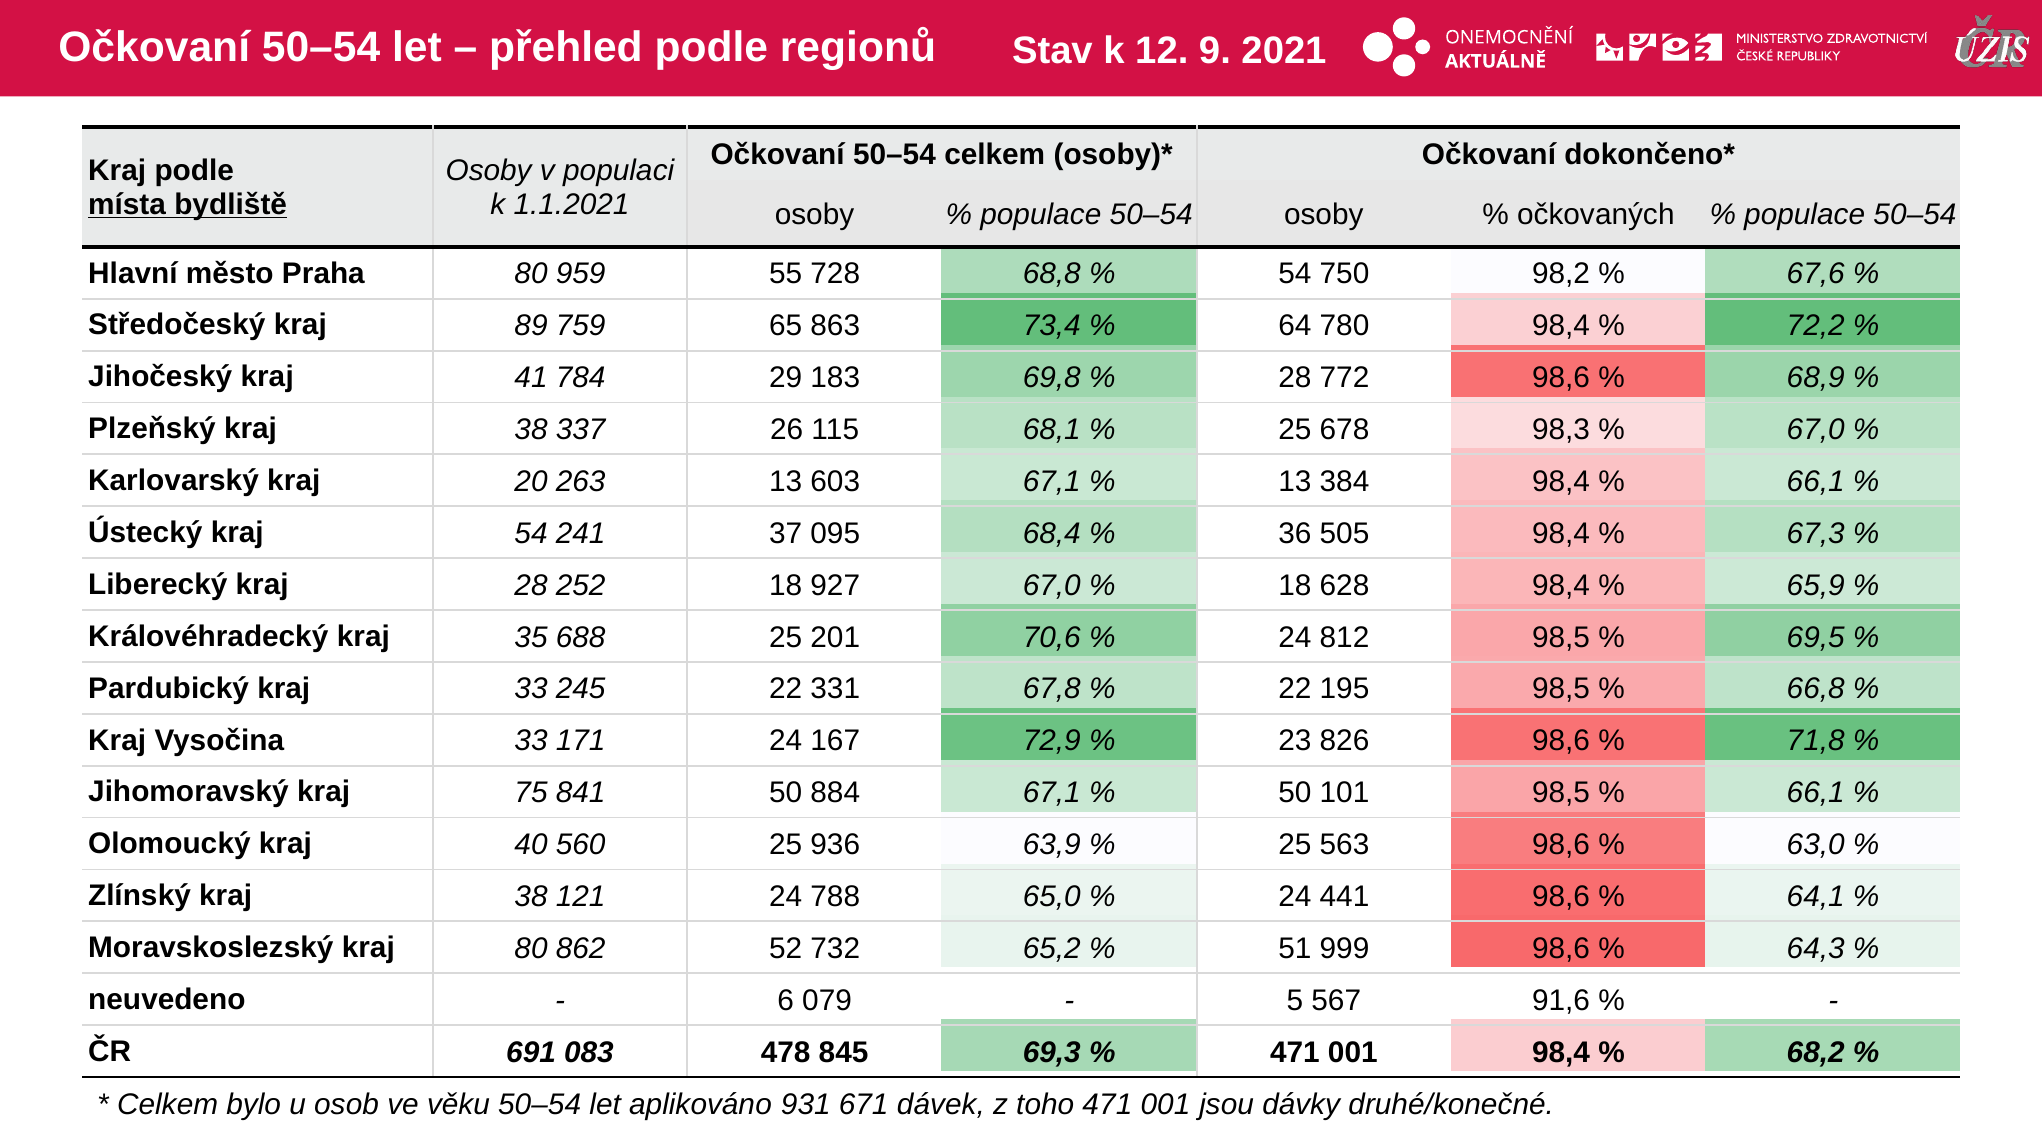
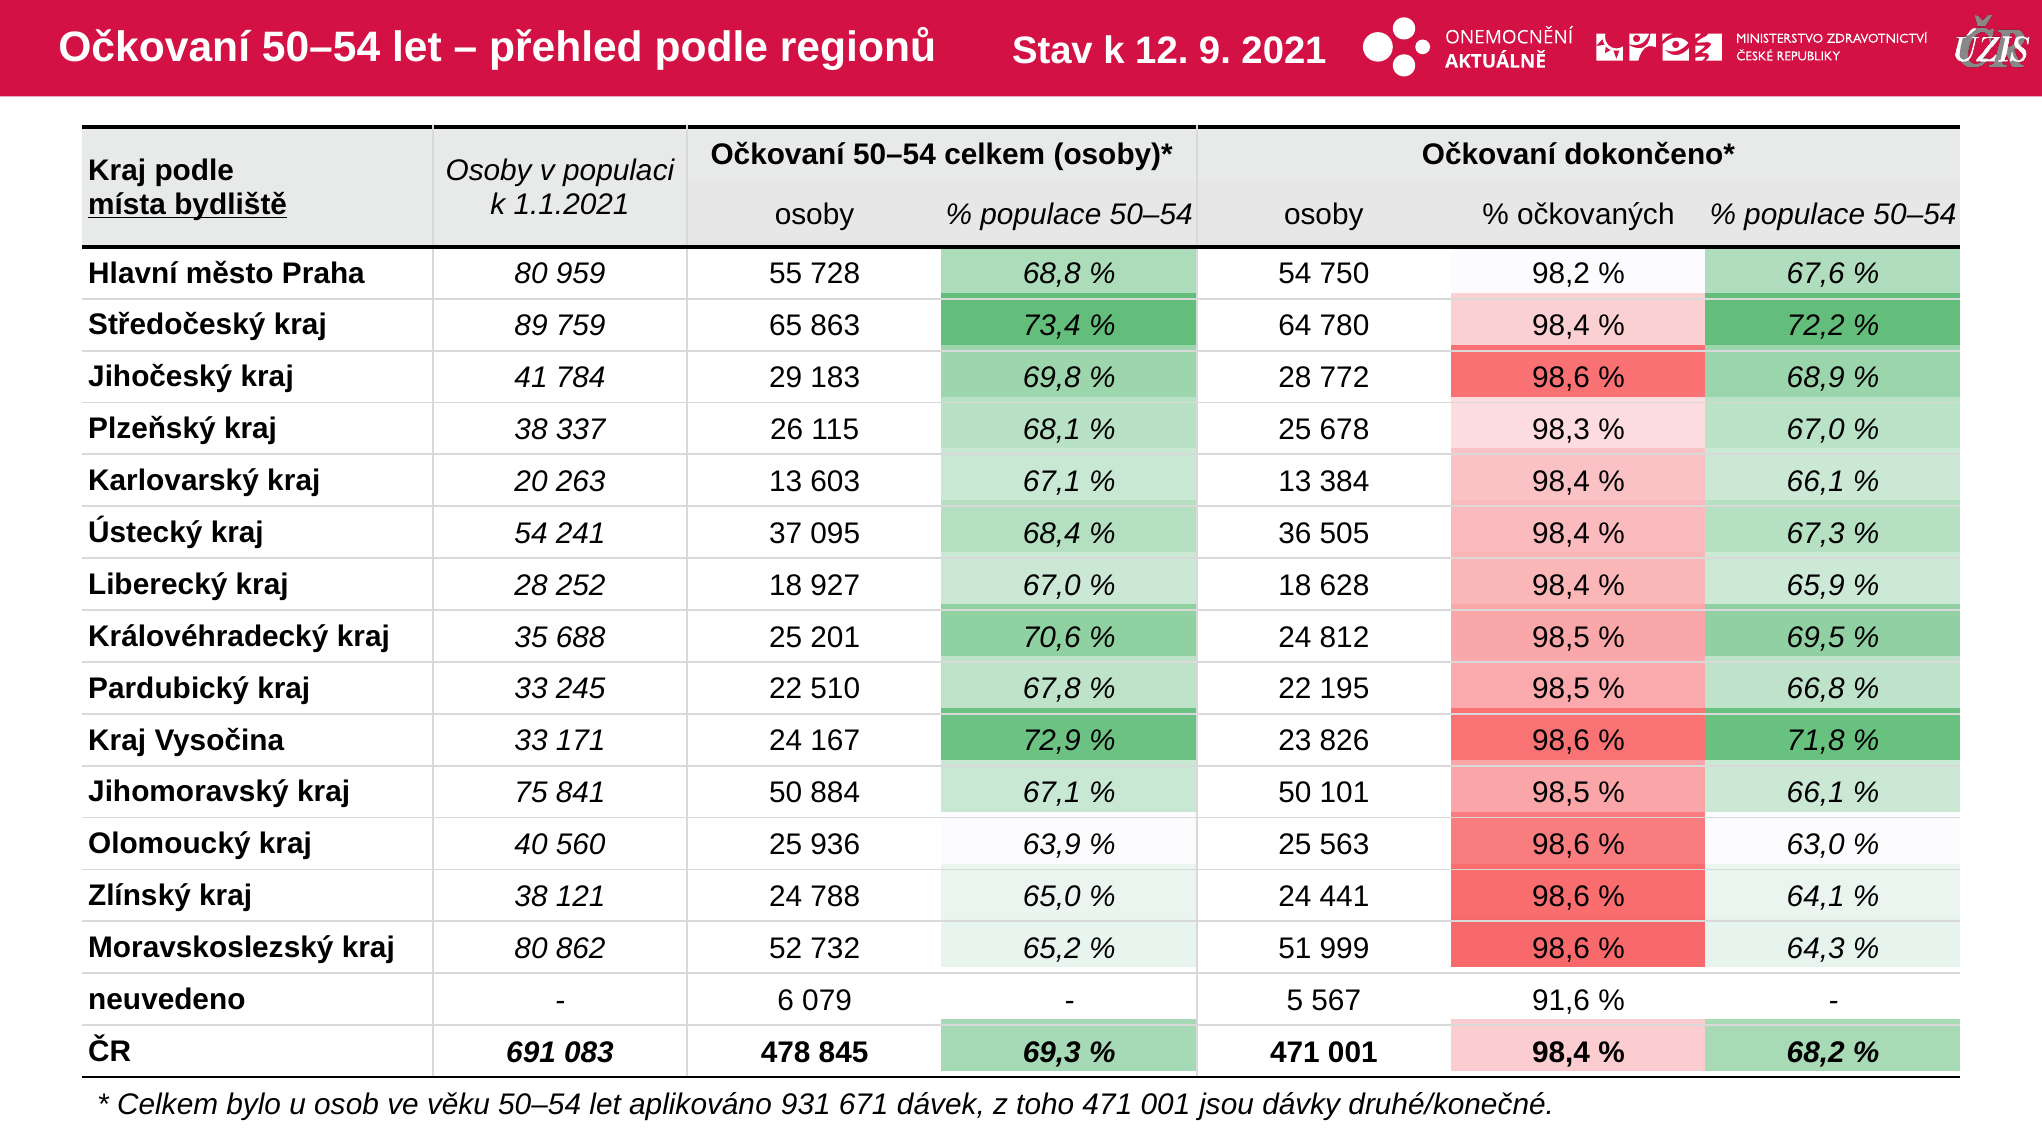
331: 331 -> 510
